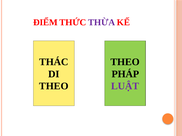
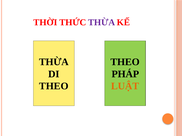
ĐIỂM: ĐIỂM -> THỜI
THÁC at (54, 62): THÁC -> THỪA
LUẬT colour: purple -> orange
